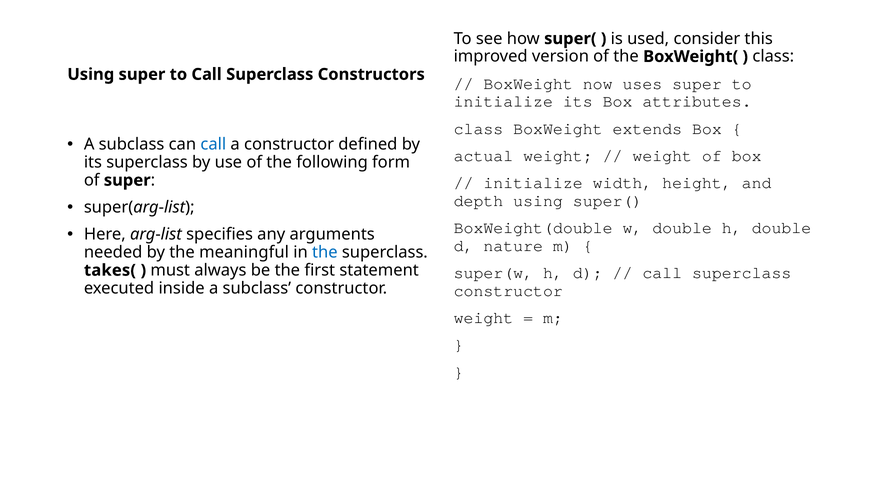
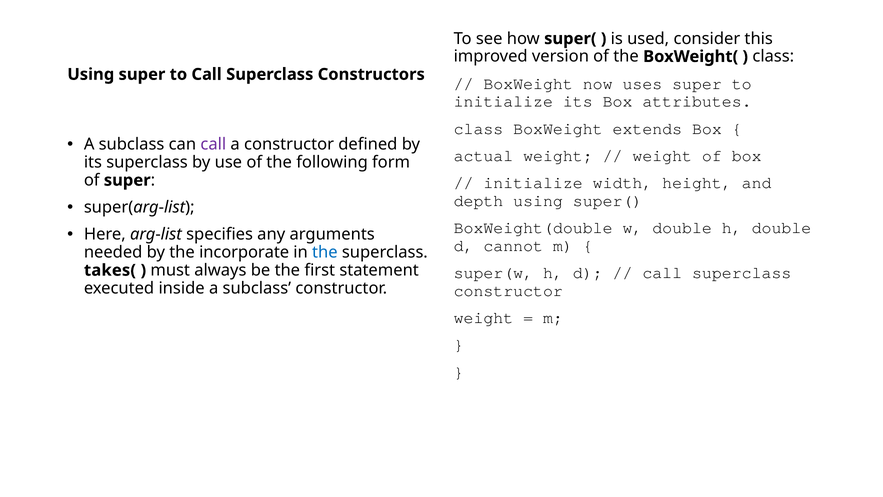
call at (213, 144) colour: blue -> purple
nature: nature -> cannot
meaningful: meaningful -> incorporate
